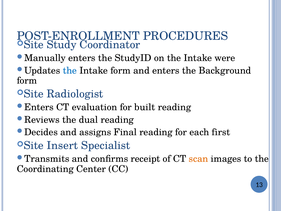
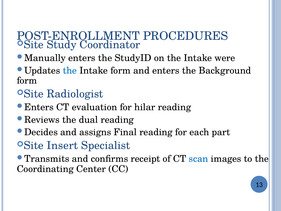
built: built -> hilar
first: first -> part
scan colour: orange -> blue
